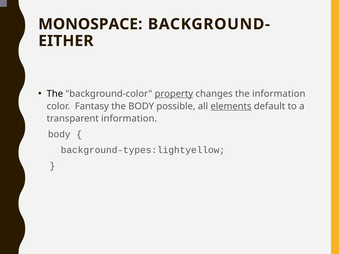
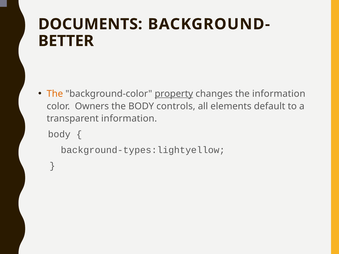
MONOSPACE: MONOSPACE -> DOCUMENTS
EITHER: EITHER -> BETTER
The at (55, 94) colour: black -> orange
Fantasy: Fantasy -> Owners
possible: possible -> controls
elements underline: present -> none
